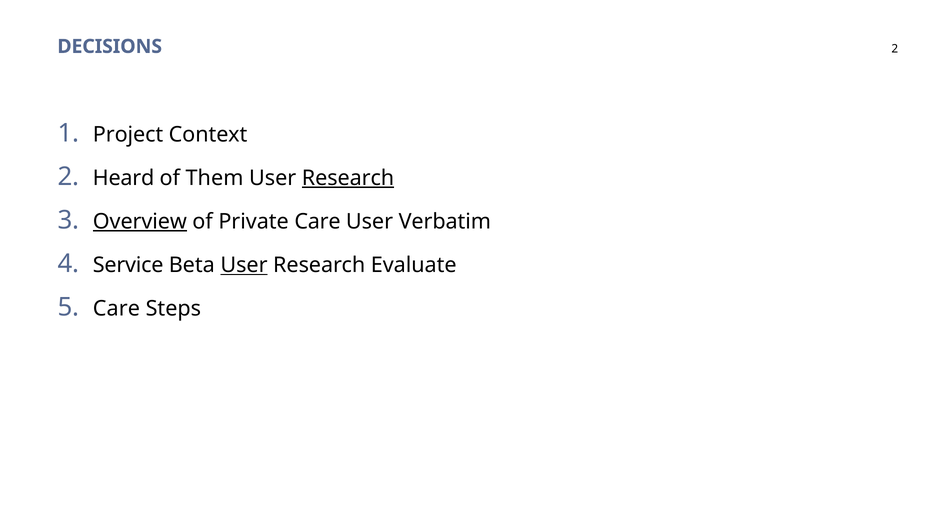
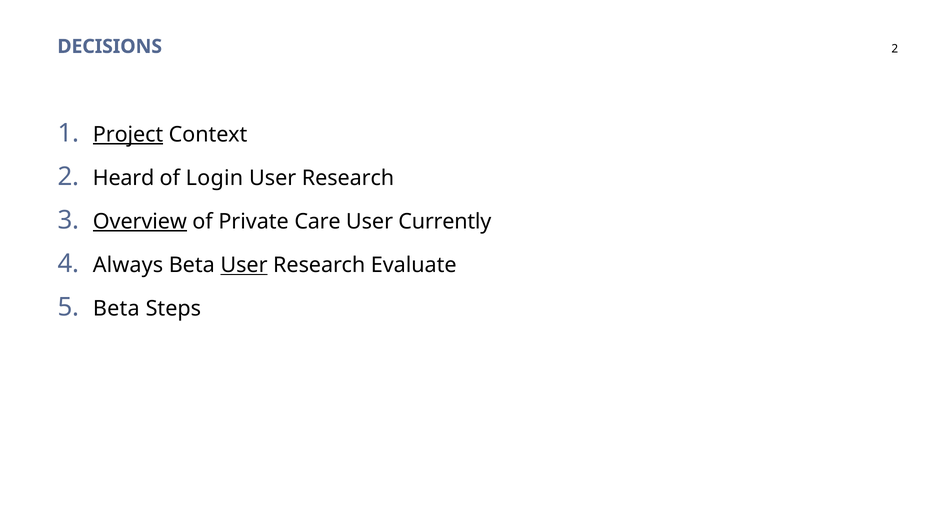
Project underline: none -> present
Them: Them -> Login
Research at (348, 178) underline: present -> none
Verbatim: Verbatim -> Currently
Service: Service -> Always
Care at (116, 309): Care -> Beta
